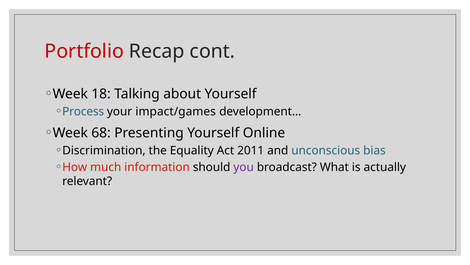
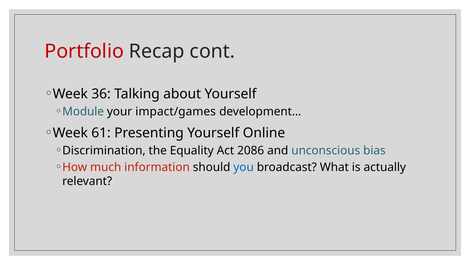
18: 18 -> 36
Process: Process -> Module
68: 68 -> 61
2011: 2011 -> 2086
you colour: purple -> blue
